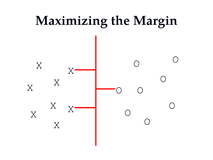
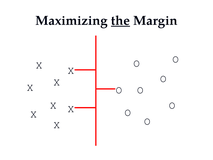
the underline: none -> present
